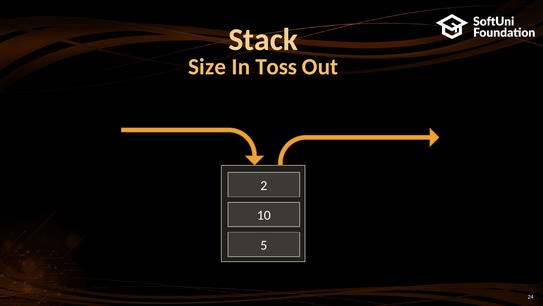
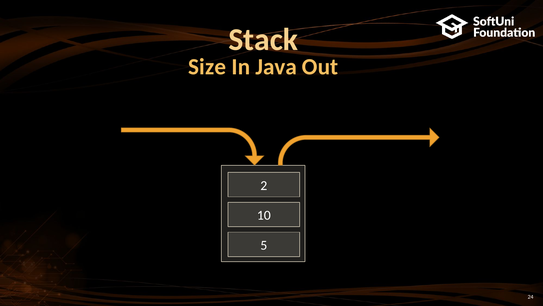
Toss: Toss -> Java
